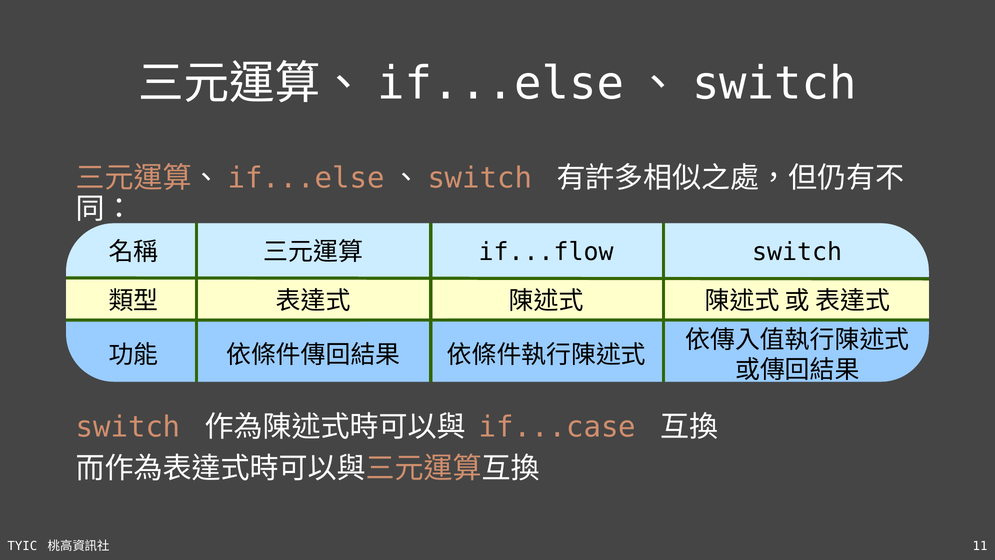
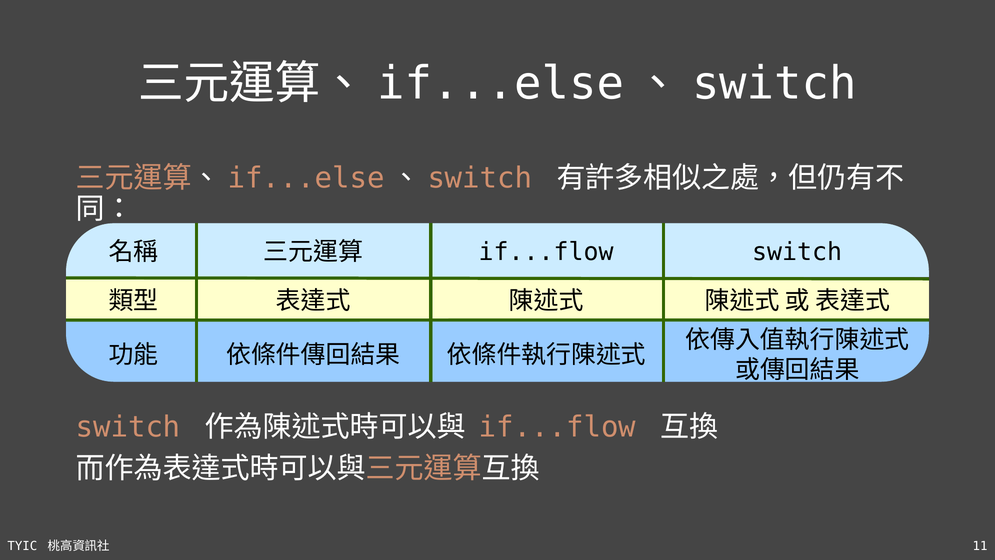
if...case at (557, 427): if...case -> if...flow
